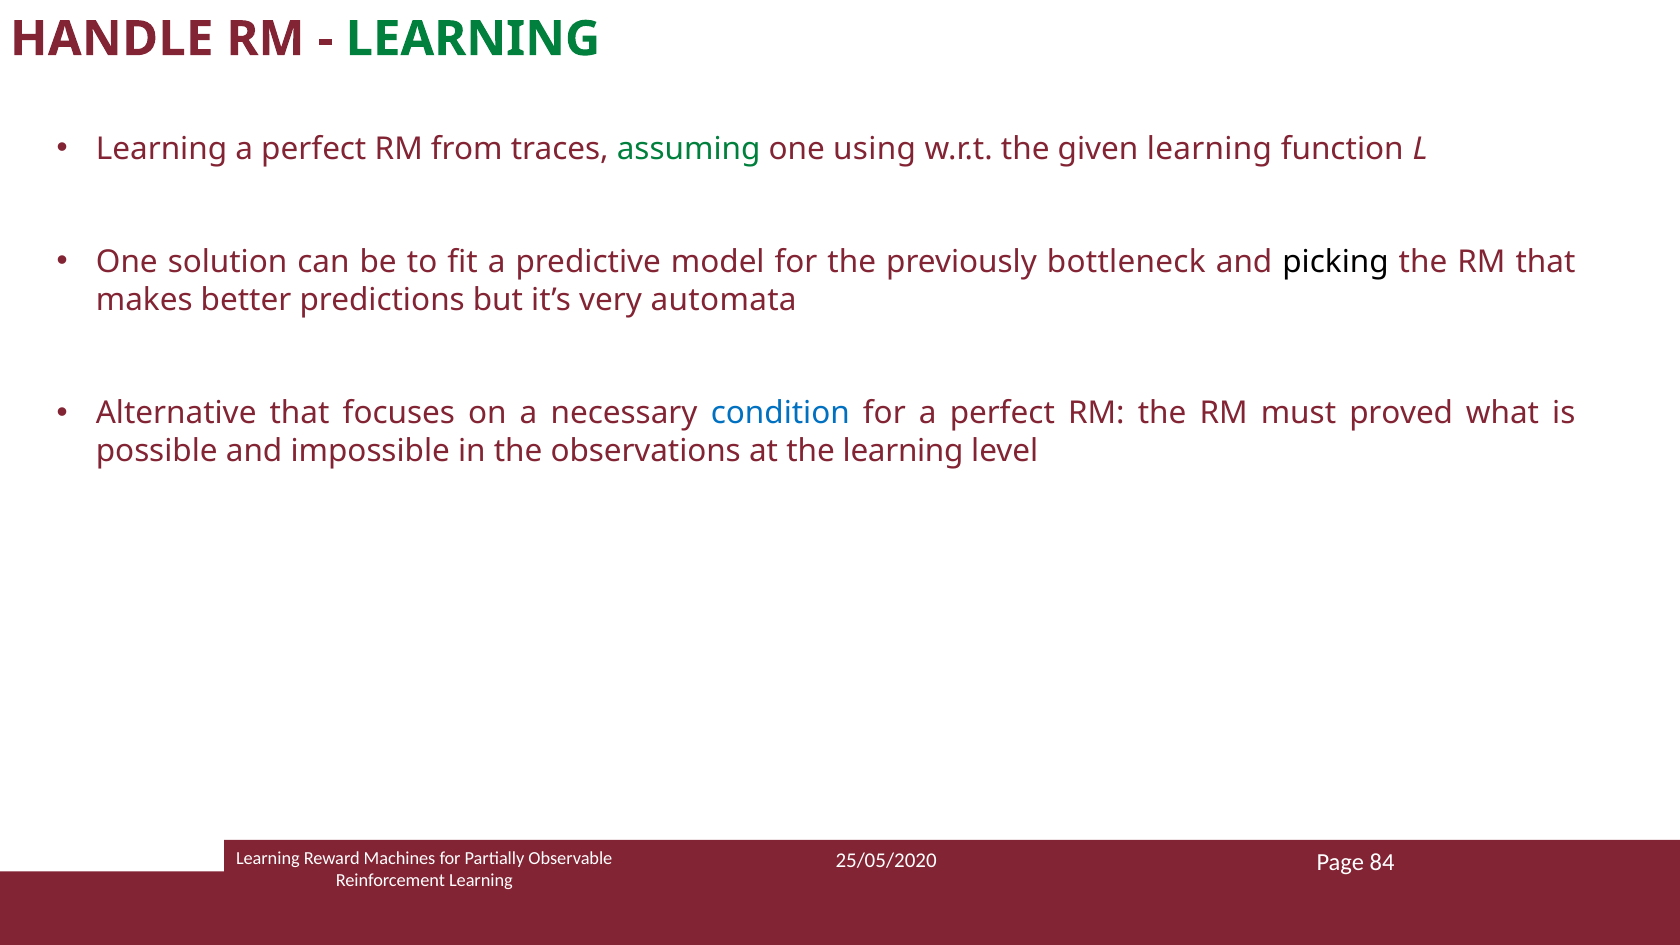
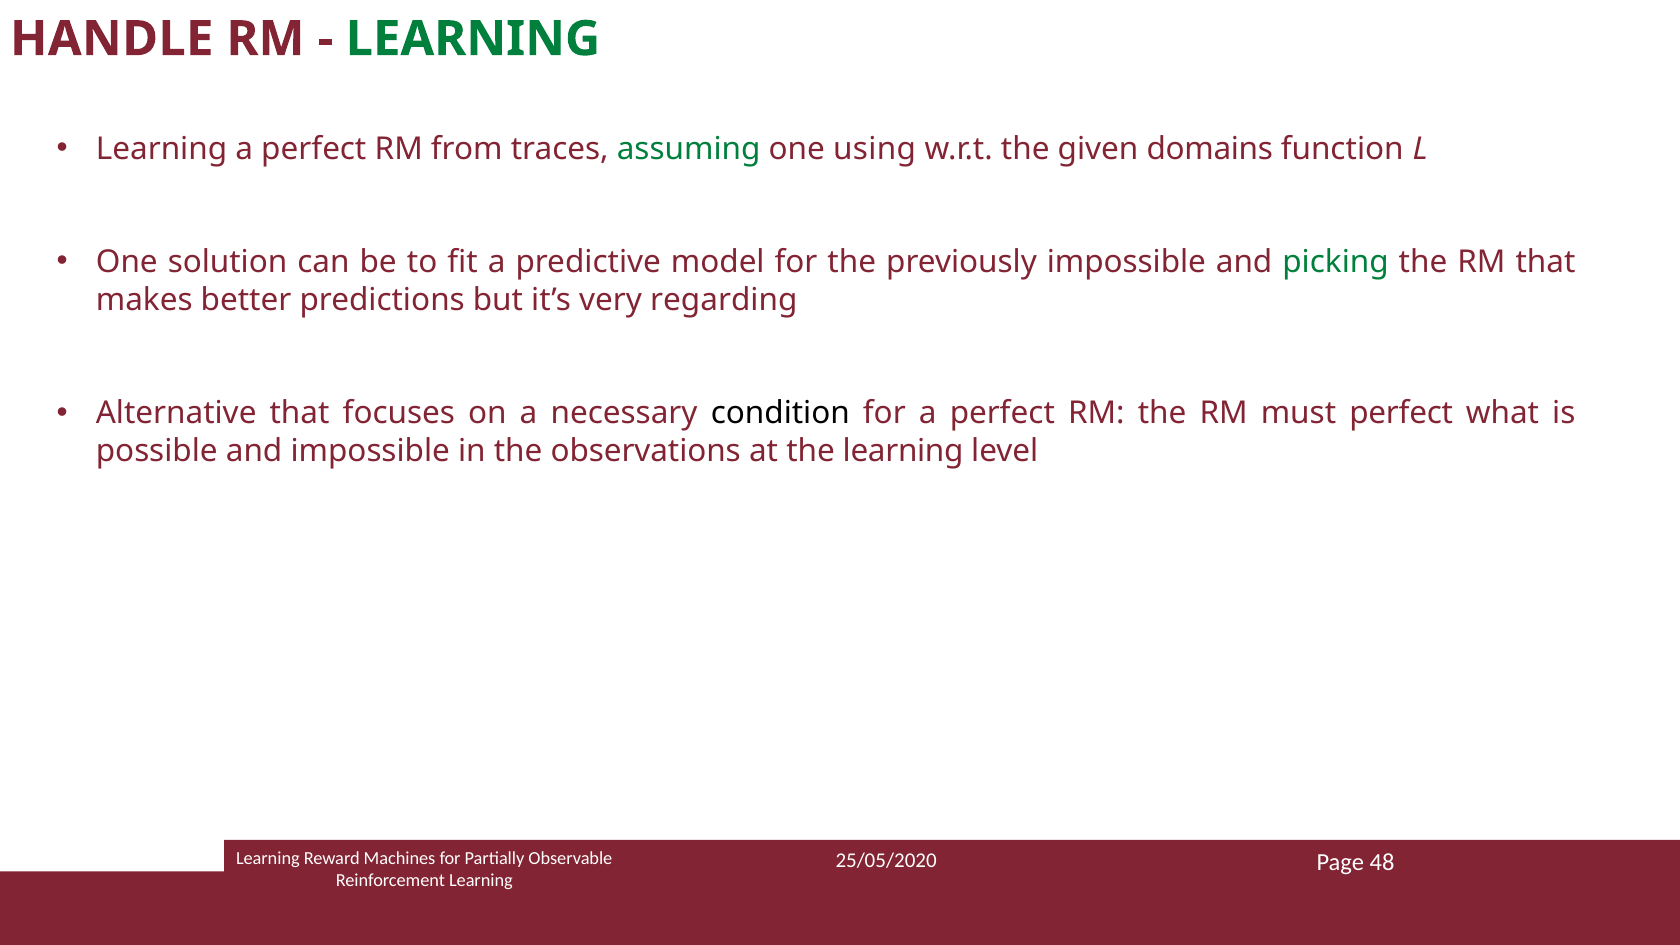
given learning: learning -> domains
previously bottleneck: bottleneck -> impossible
picking colour: black -> green
automata: automata -> regarding
condition colour: blue -> black
must proved: proved -> perfect
84: 84 -> 48
